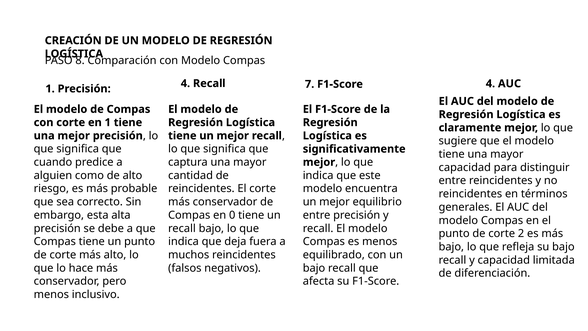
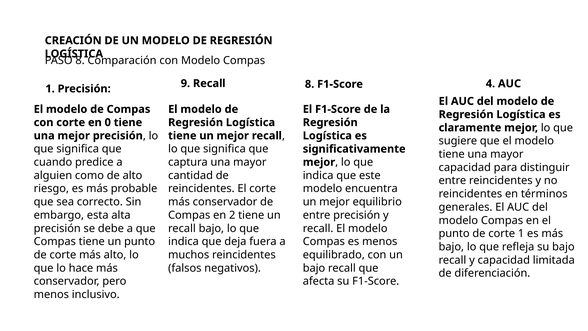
Precisión 4: 4 -> 9
Recall 7: 7 -> 8
en 1: 1 -> 0
0: 0 -> 2
corte 2: 2 -> 1
